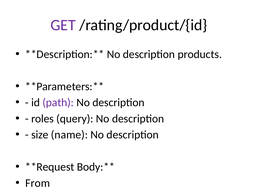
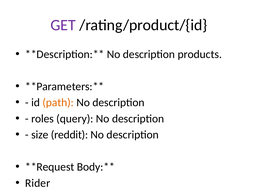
path colour: purple -> orange
name: name -> reddit
From: From -> Rider
